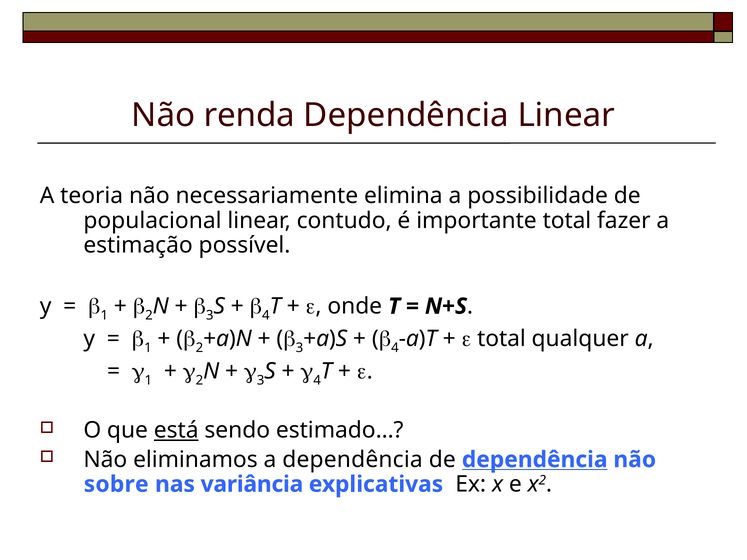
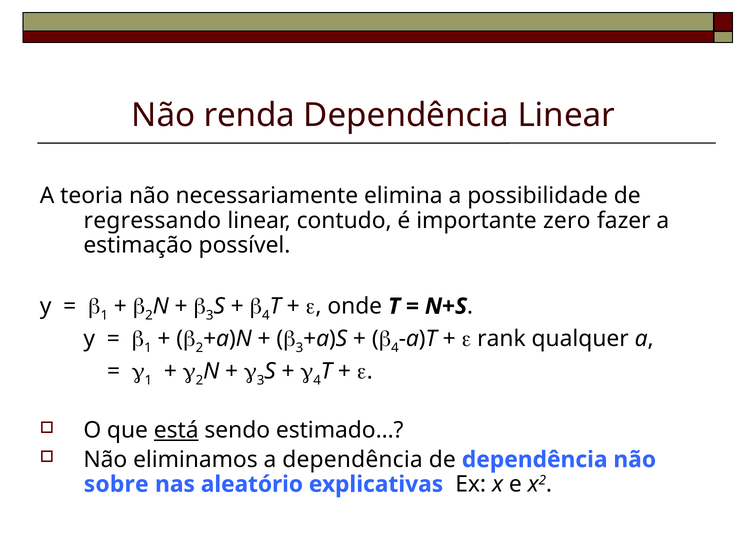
populacional: populacional -> regressando
importante total: total -> zero
total at (502, 339): total -> rank
dependência at (535, 460) underline: present -> none
variância: variância -> aleatório
